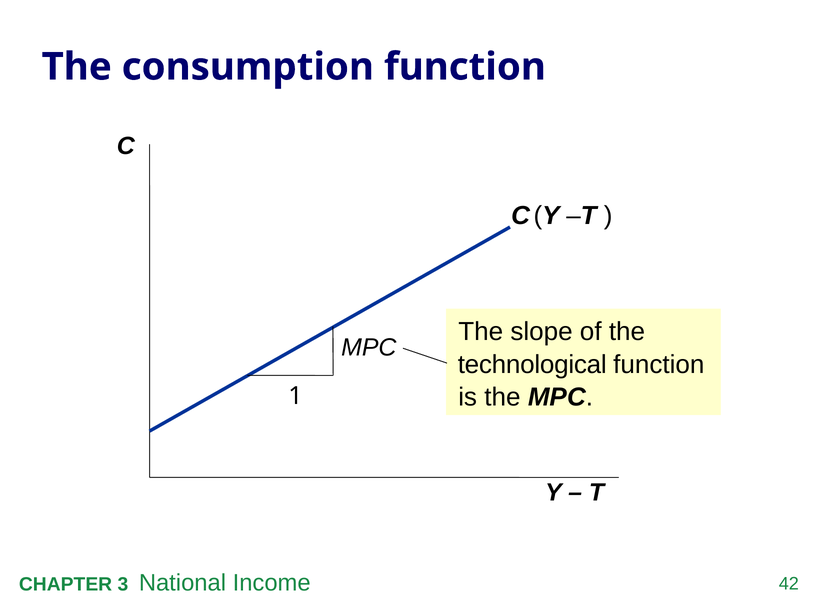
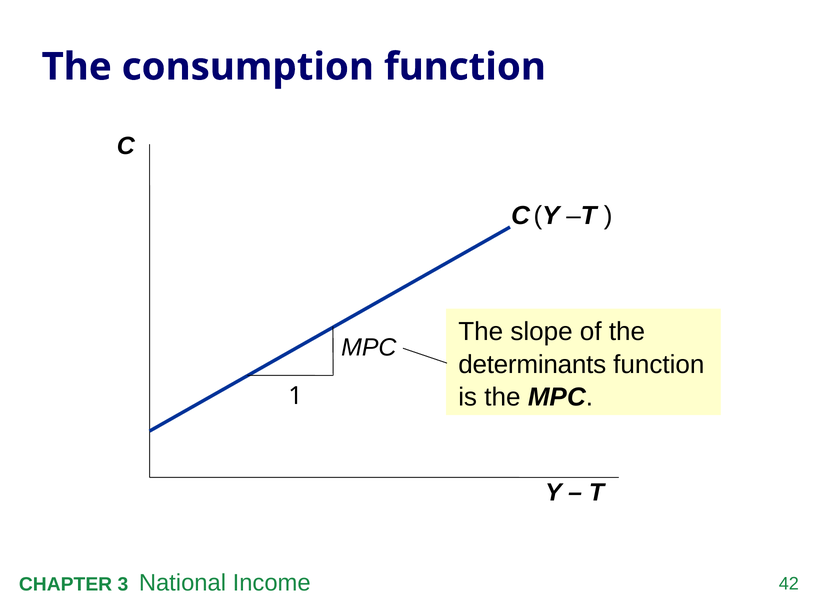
technological: technological -> determinants
